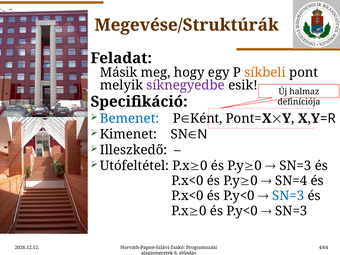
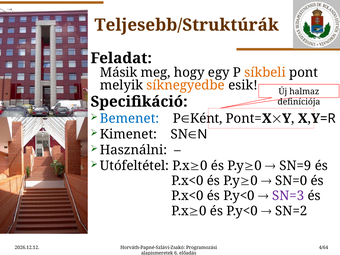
Megevése/Struktúrák: Megevése/Struktúrák -> Teljesebb/Struktúrák
síknegyedbe colour: purple -> orange
Illeszkedő: Illeszkedő -> Használni
SN=3 at (295, 166): SN=3 -> SN=9
SN=4: SN=4 -> SN=0
SN=3 at (288, 196) colour: blue -> purple
SN=3 at (291, 211): SN=3 -> SN=2
